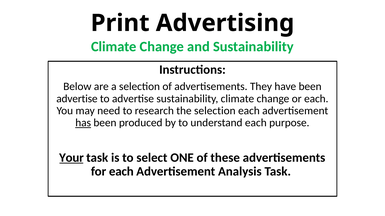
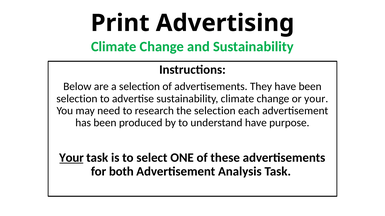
advertise at (77, 99): advertise -> selection
or each: each -> your
has underline: present -> none
understand each: each -> have
for each: each -> both
